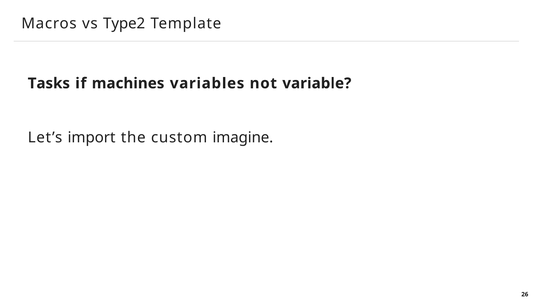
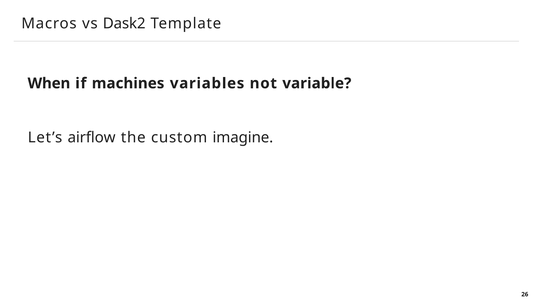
Type2: Type2 -> Dask2
Tasks: Tasks -> When
import: import -> airflow
